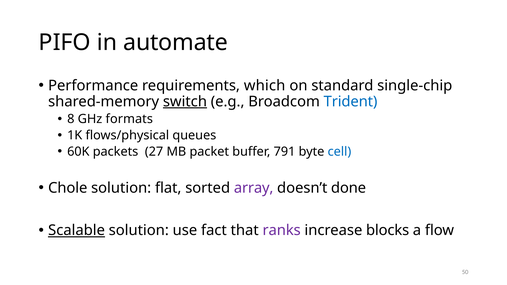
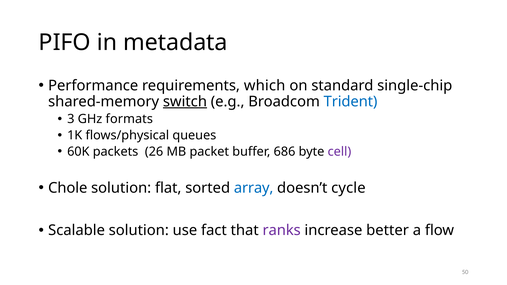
automate: automate -> metadata
8: 8 -> 3
27: 27 -> 26
791: 791 -> 686
cell colour: blue -> purple
array colour: purple -> blue
done: done -> cycle
Scalable underline: present -> none
blocks: blocks -> better
